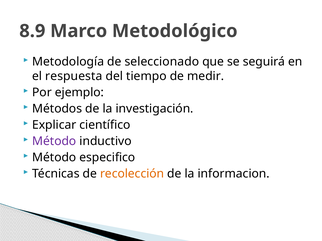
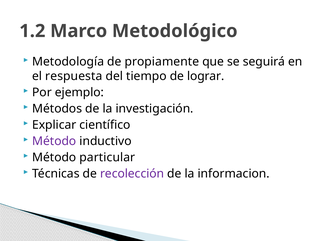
8.9: 8.9 -> 1.2
seleccionado: seleccionado -> propiamente
medir: medir -> lograr
especifico: especifico -> particular
recolección colour: orange -> purple
